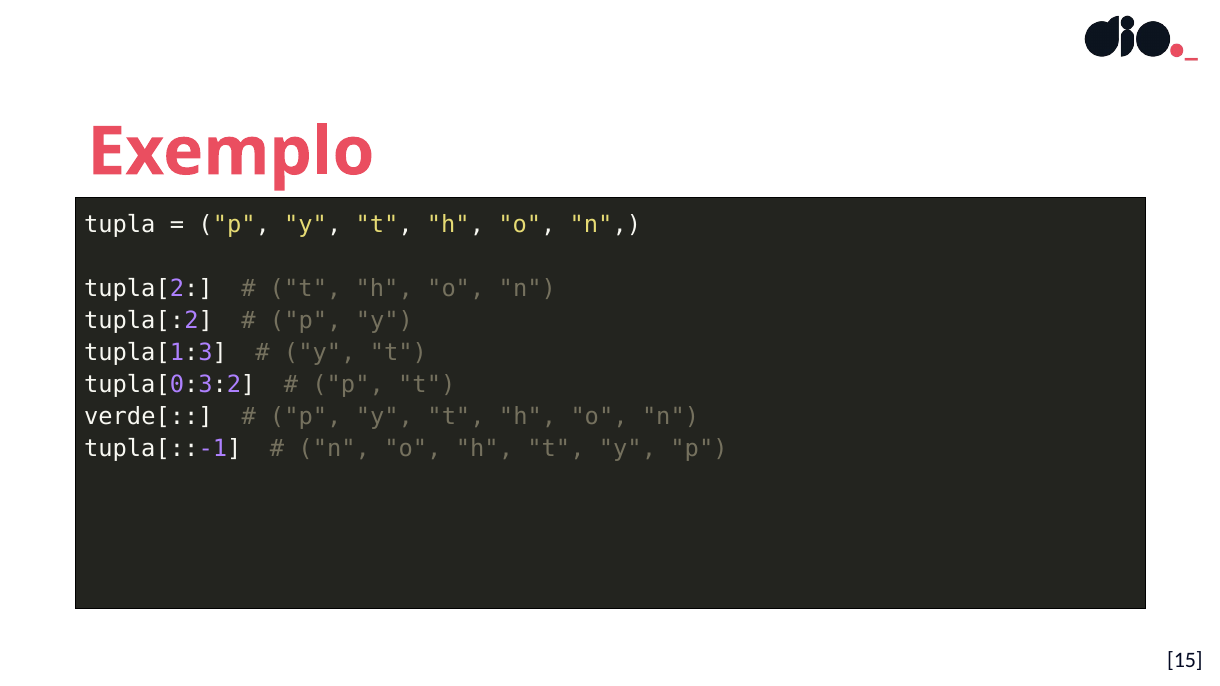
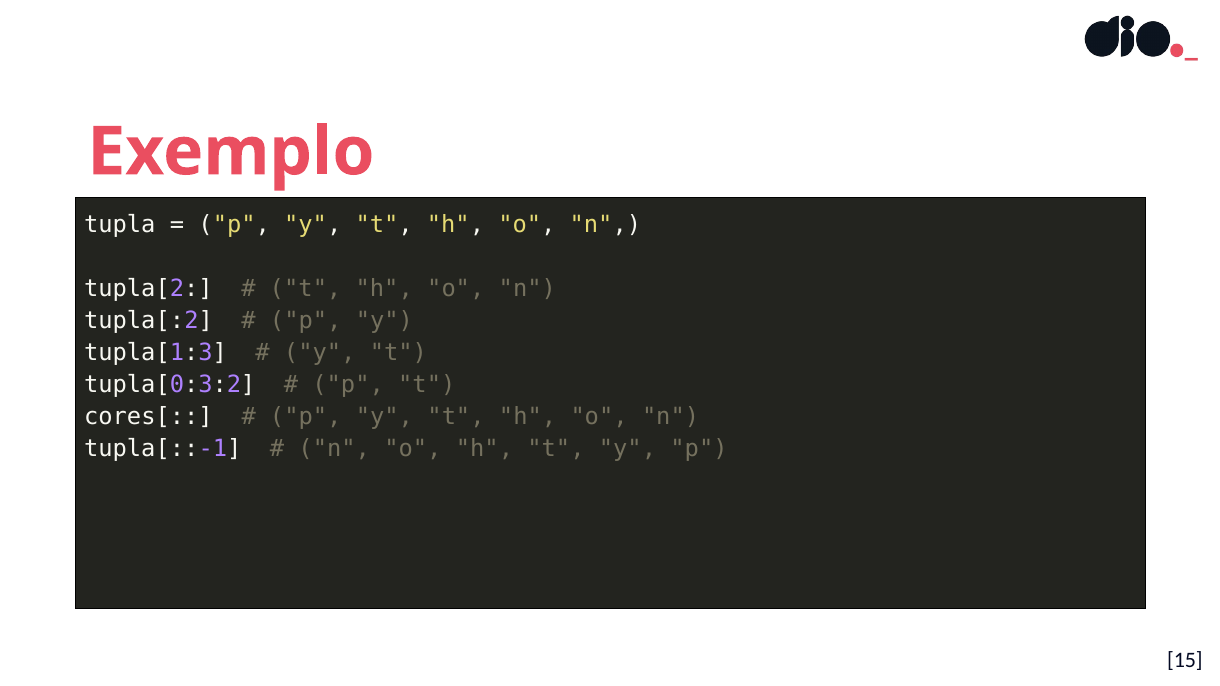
verde[: verde[ -> cores[
